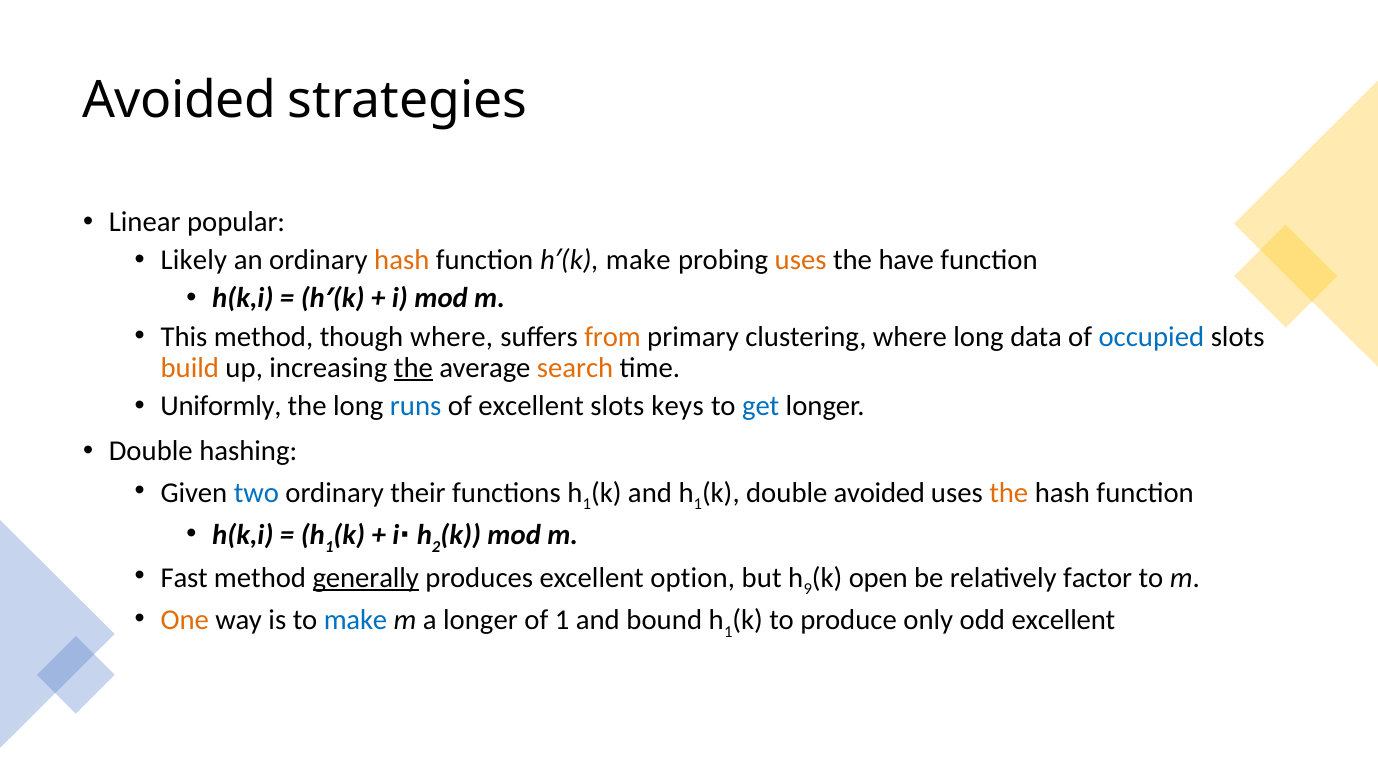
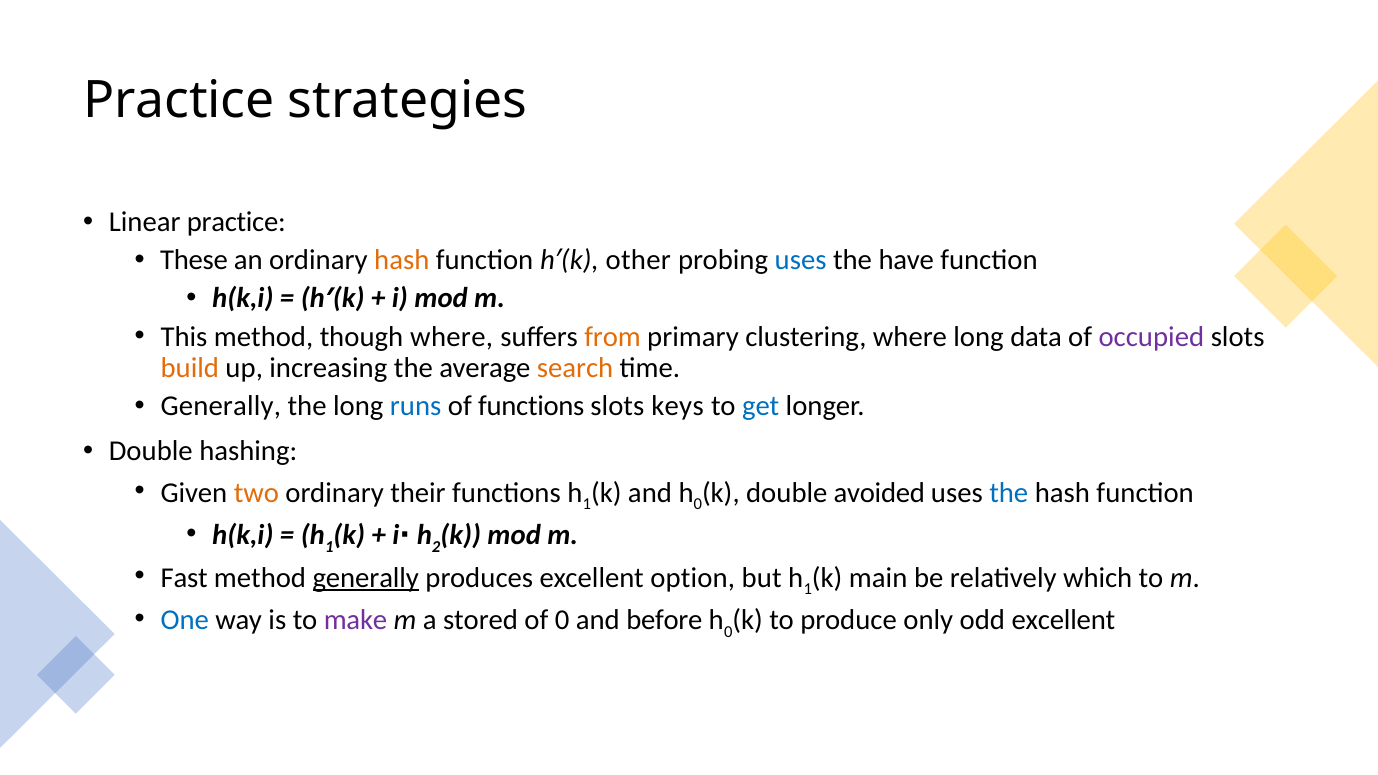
Avoided at (179, 100): Avoided -> Practice
Linear popular: popular -> practice
Likely: Likely -> These
make at (638, 260): make -> other
uses at (801, 260) colour: orange -> blue
occupied colour: blue -> purple
the at (413, 368) underline: present -> none
Uniformly at (221, 406): Uniformly -> Generally
of excellent: excellent -> functions
two colour: blue -> orange
1 at (698, 504): 1 -> 0
the at (1009, 493) colour: orange -> blue
9 at (808, 589): 9 -> 1
open: open -> main
factor: factor -> which
One colour: orange -> blue
make at (355, 621) colour: blue -> purple
a longer: longer -> stored
of 1: 1 -> 0
bound: bound -> before
1 at (728, 632): 1 -> 0
